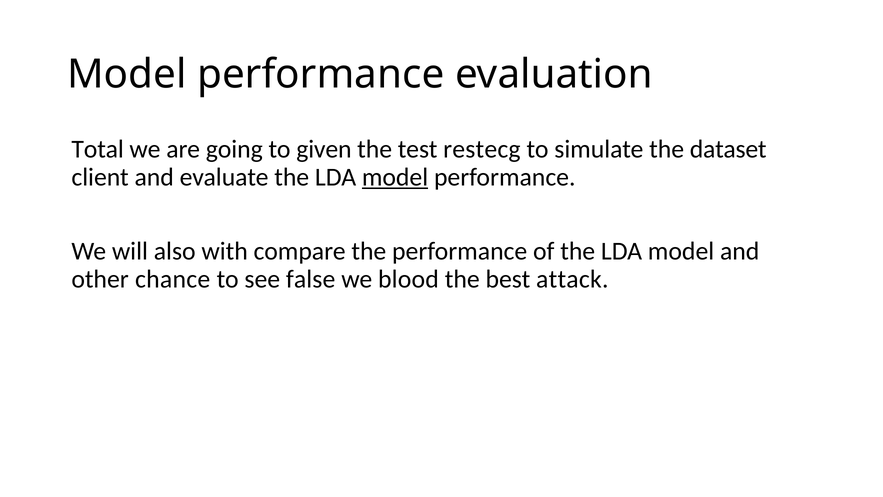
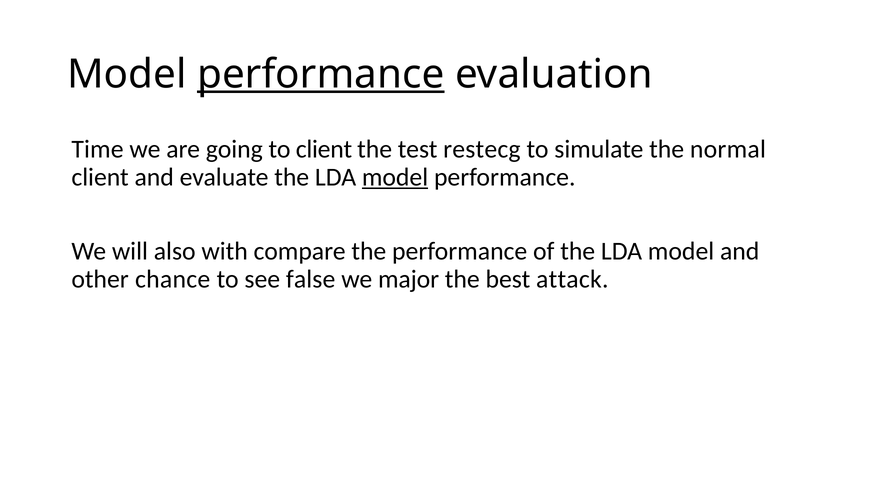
performance at (321, 74) underline: none -> present
Total: Total -> Time
to given: given -> client
dataset: dataset -> normal
blood: blood -> major
